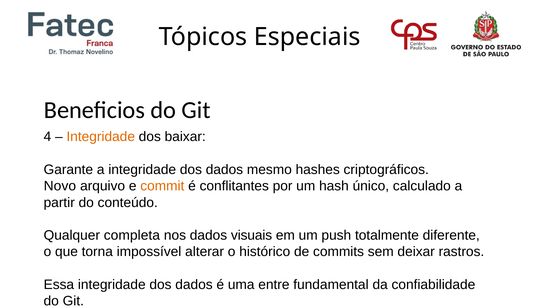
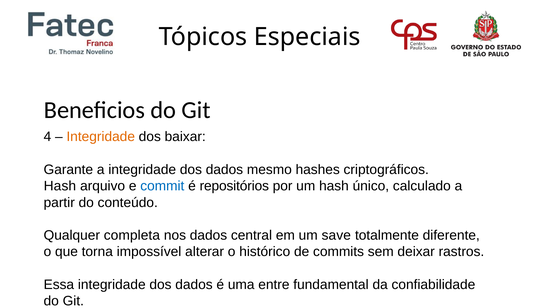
Novo at (60, 186): Novo -> Hash
commit colour: orange -> blue
conflitantes: conflitantes -> repositórios
visuais: visuais -> central
push: push -> save
